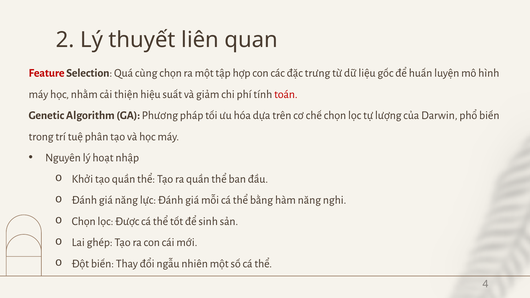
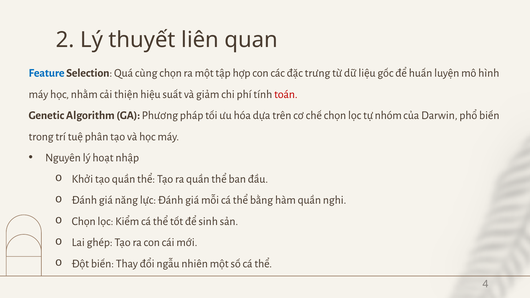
Feature colour: red -> blue
lượng: lượng -> nhóm
hàm năng: năng -> quần
Được: Được -> Kiểm
